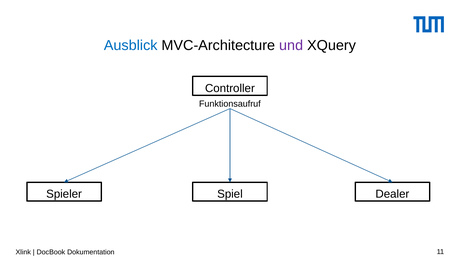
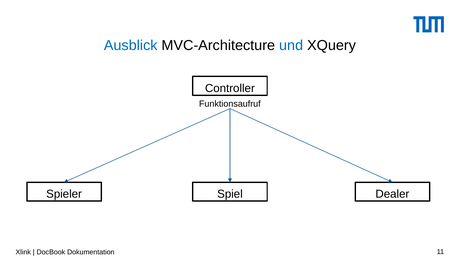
und colour: purple -> blue
